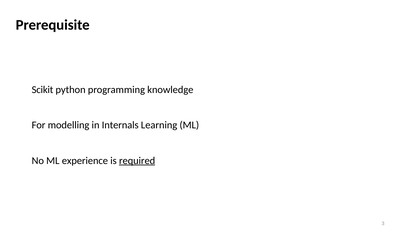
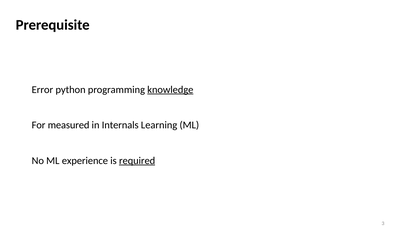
Scikit: Scikit -> Error
knowledge underline: none -> present
modelling: modelling -> measured
